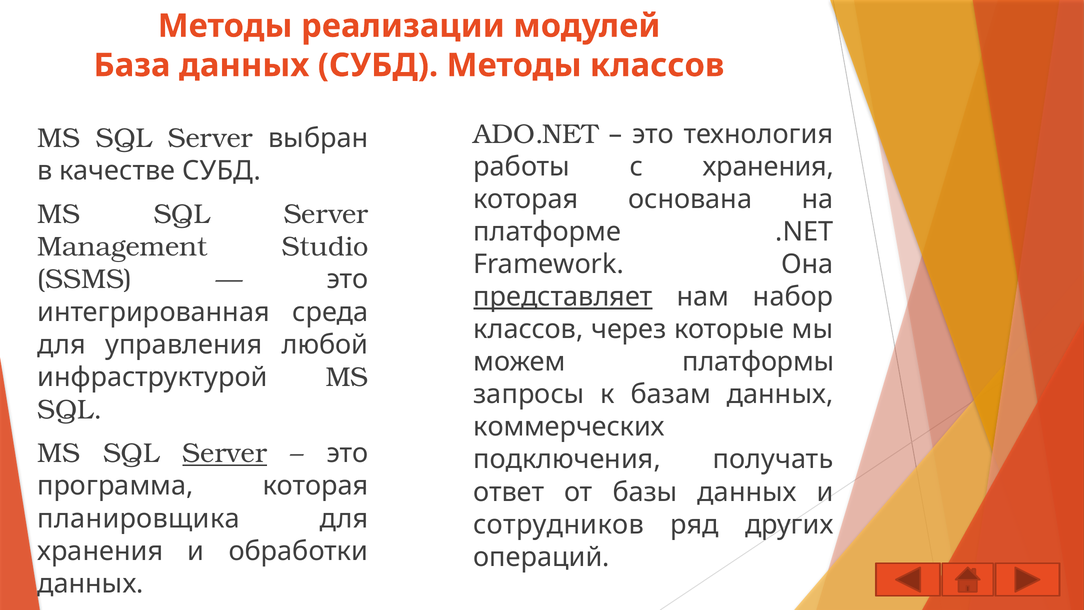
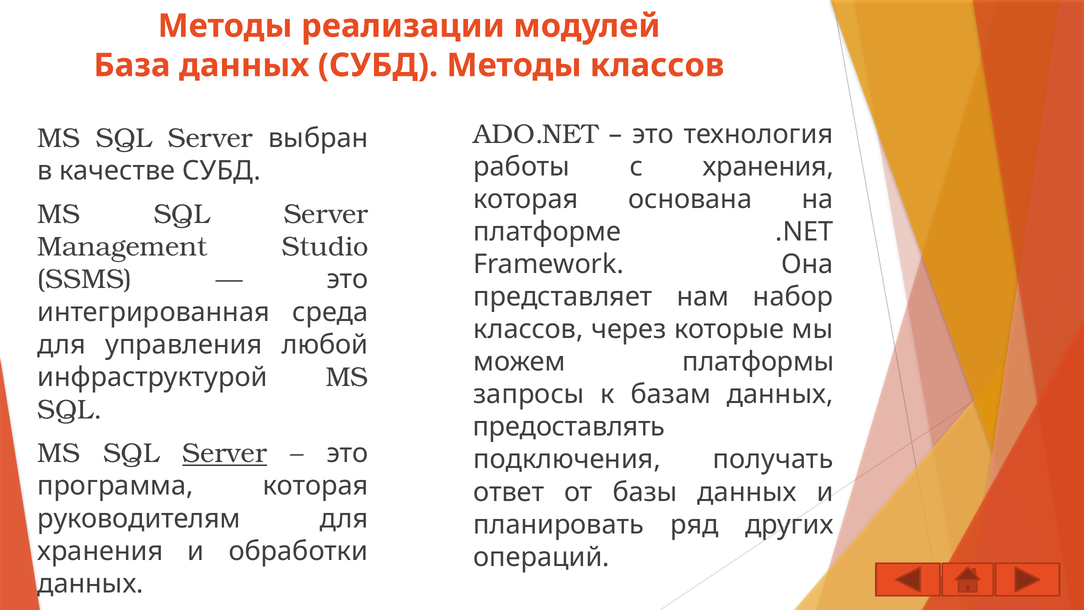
представляет underline: present -> none
коммерческих: коммерческих -> предоставлять
планировщика: планировщика -> руководителям
сотрудников: сотрудников -> планировать
